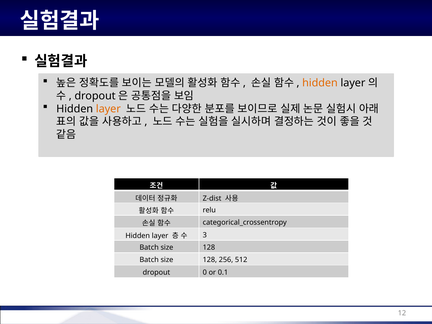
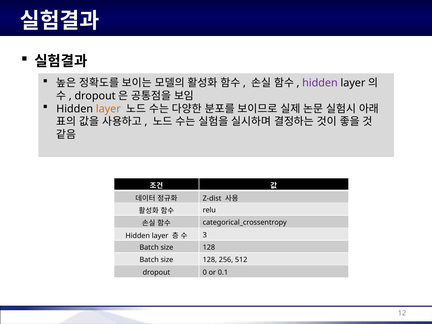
hidden at (320, 83) colour: orange -> purple
